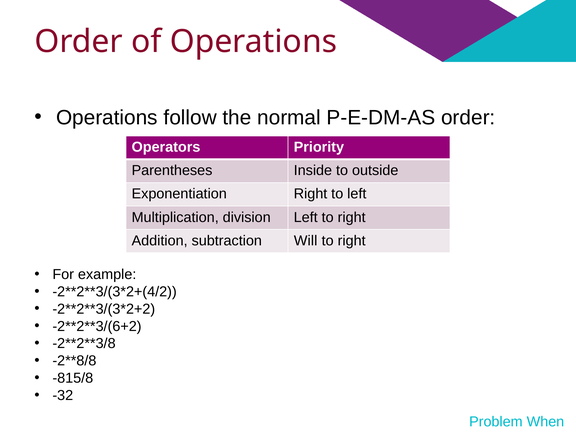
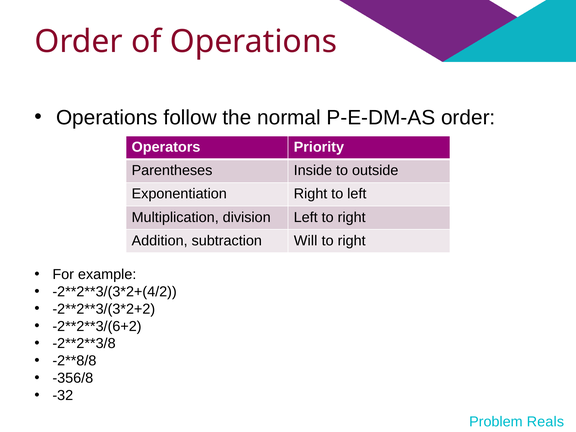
-815/8: -815/8 -> -356/8
When: When -> Reals
